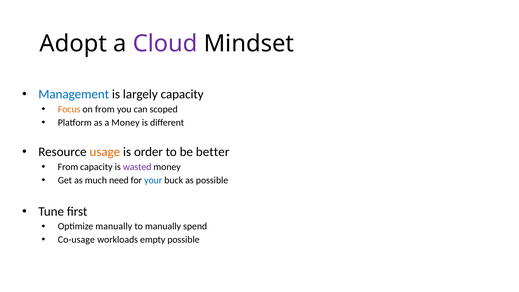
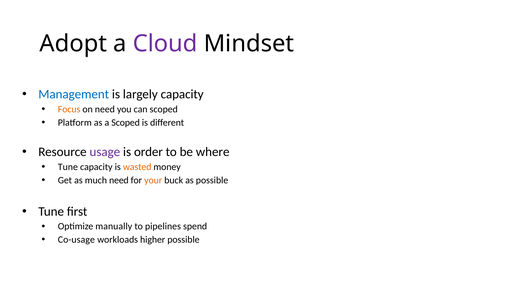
on from: from -> need
a Money: Money -> Scoped
usage colour: orange -> purple
better: better -> where
From at (68, 167): From -> Tune
wasted colour: purple -> orange
your colour: blue -> orange
to manually: manually -> pipelines
empty: empty -> higher
